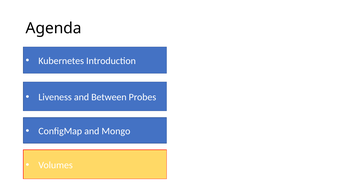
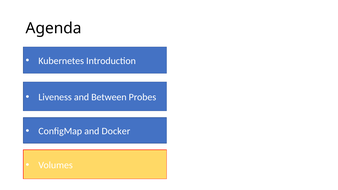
Mongo: Mongo -> Docker
